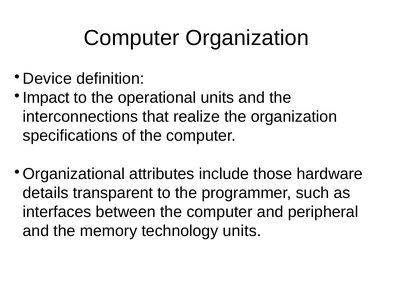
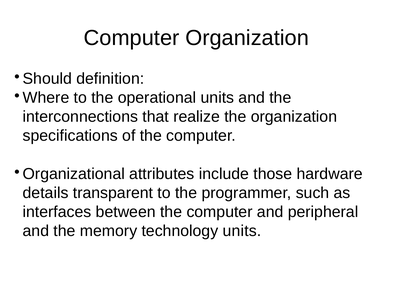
Device: Device -> Should
Impact: Impact -> Where
